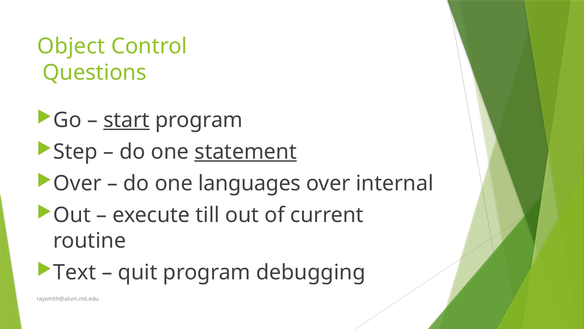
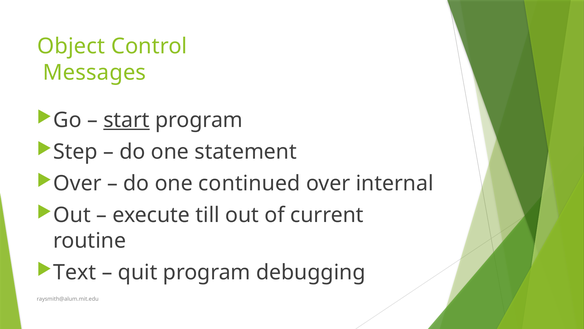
Questions: Questions -> Messages
statement underline: present -> none
languages: languages -> continued
